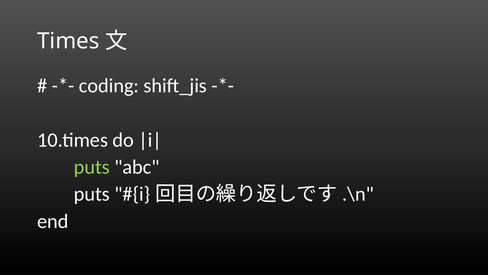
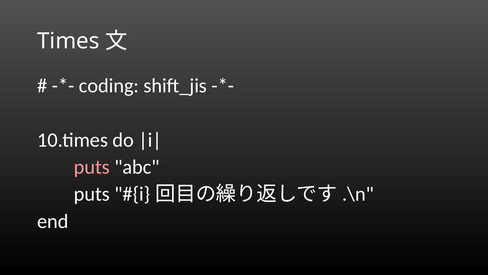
puts at (92, 167) colour: light green -> pink
